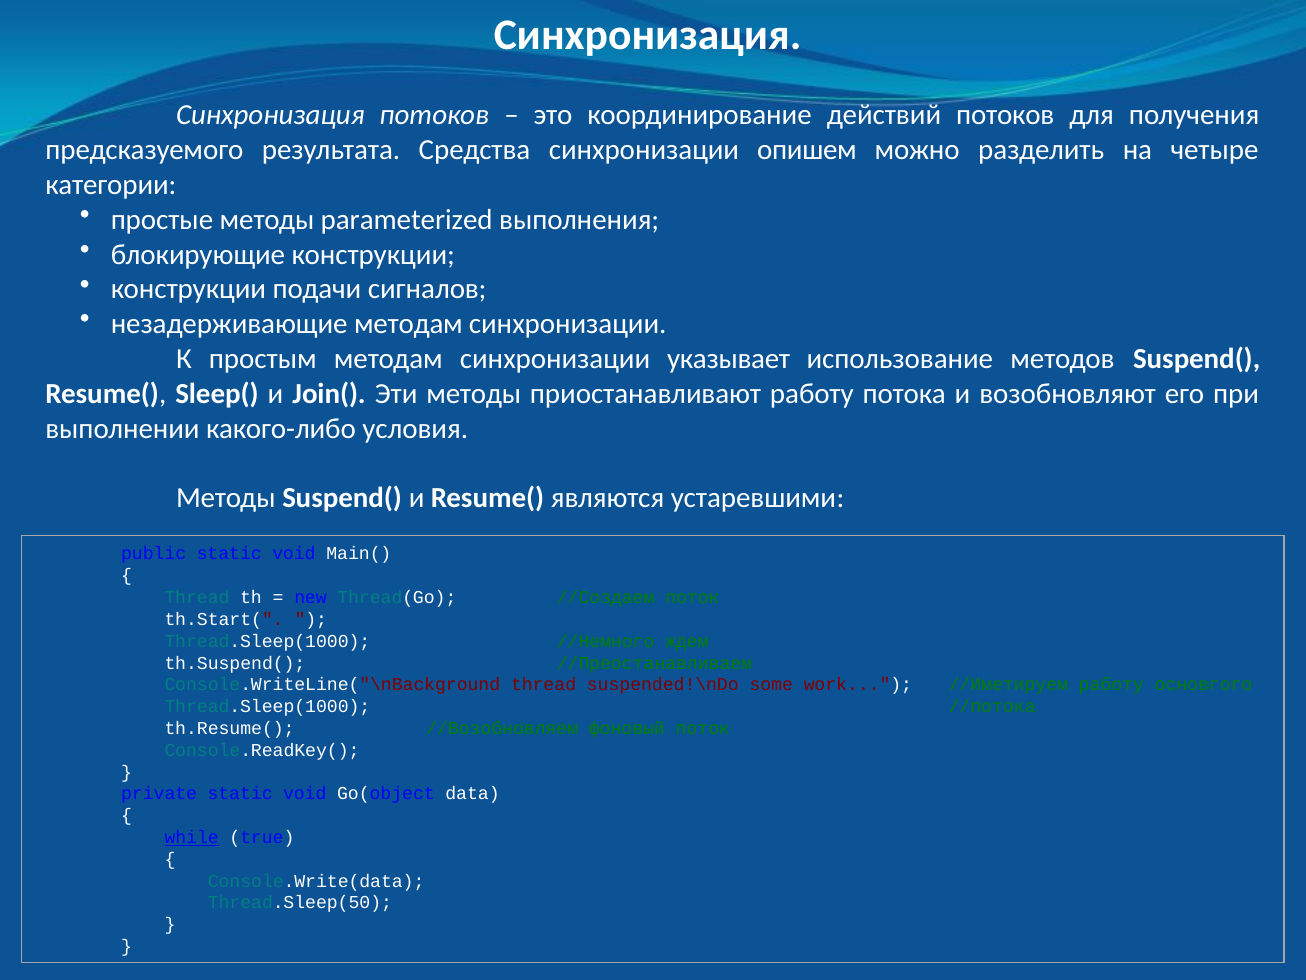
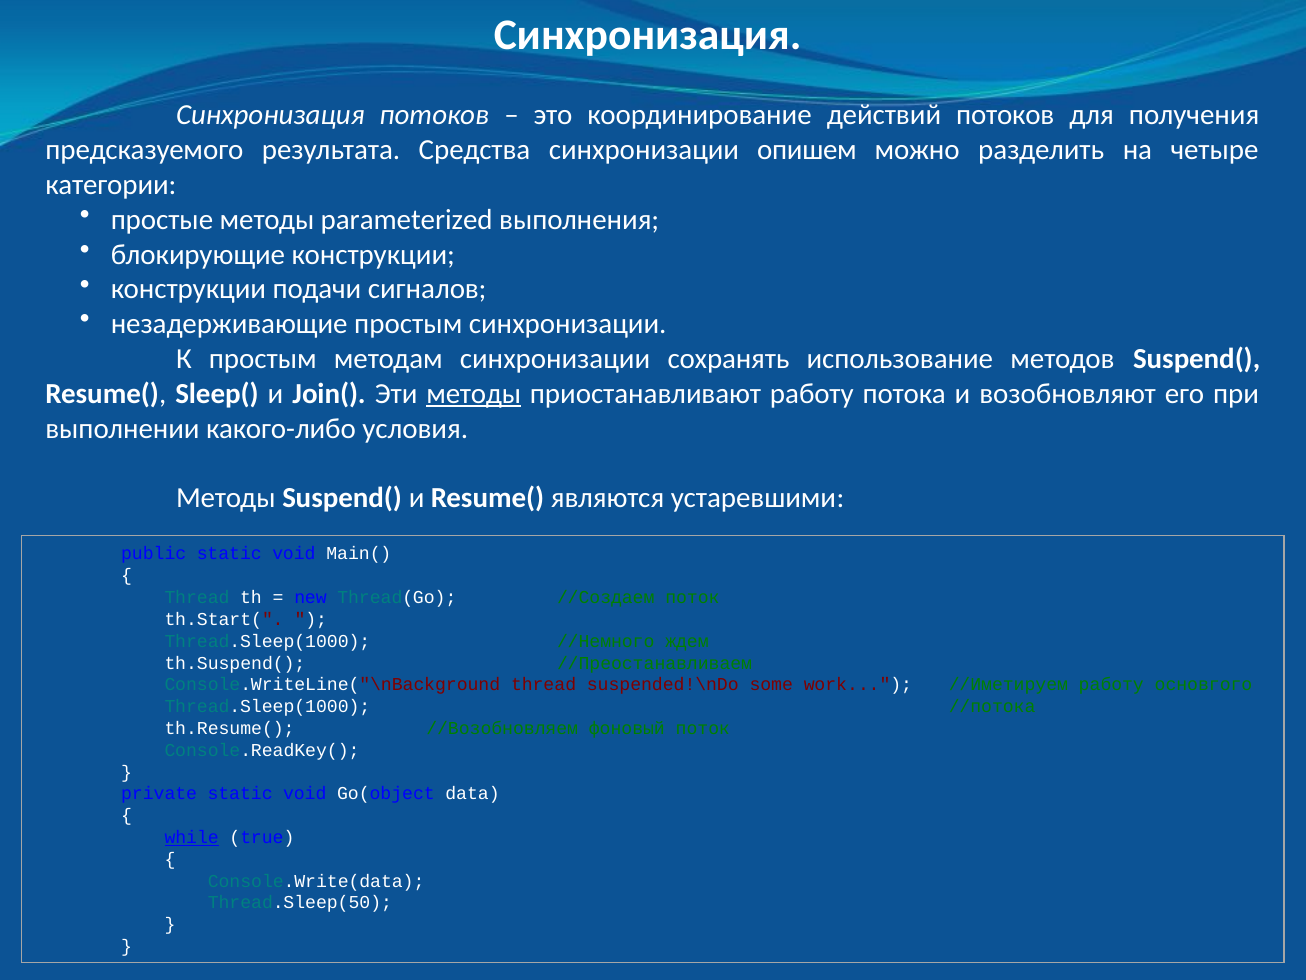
незадерживающие методам: методам -> простым
указывает: указывает -> сохранять
методы at (474, 394) underline: none -> present
